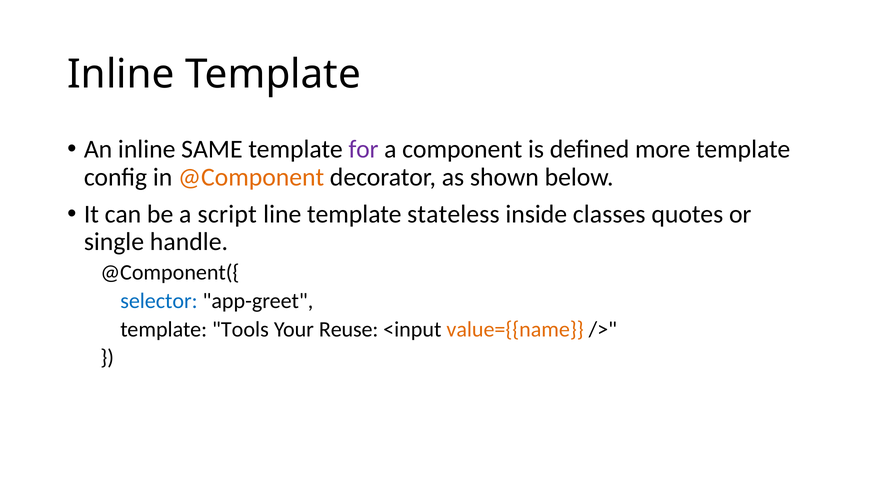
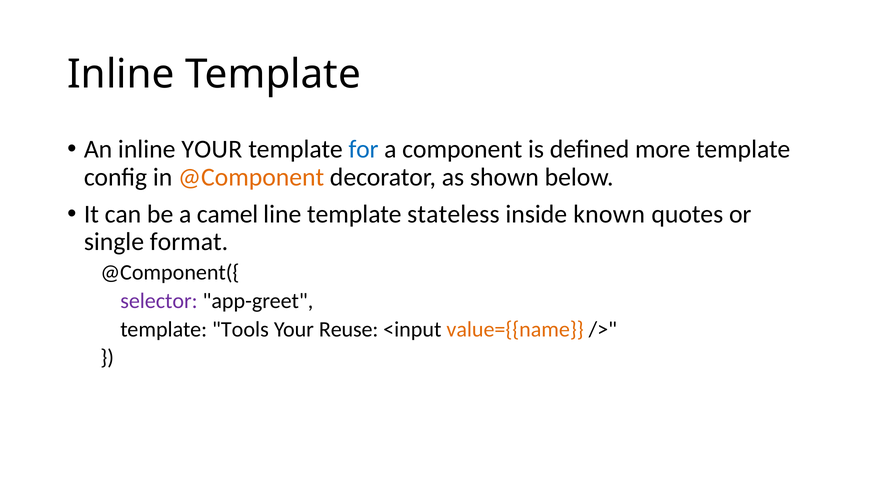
inline SAME: SAME -> YOUR
for colour: purple -> blue
script: script -> camel
classes: classes -> known
handle: handle -> format
selector colour: blue -> purple
